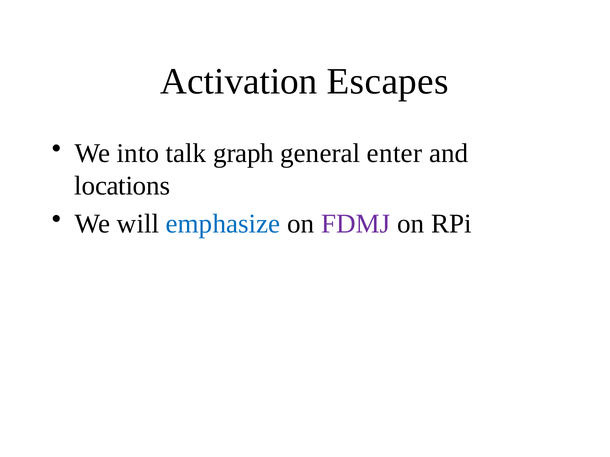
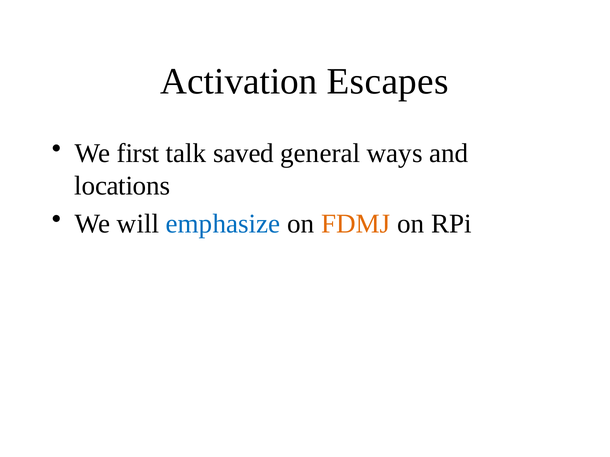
into: into -> first
graph: graph -> saved
enter: enter -> ways
FDMJ colour: purple -> orange
